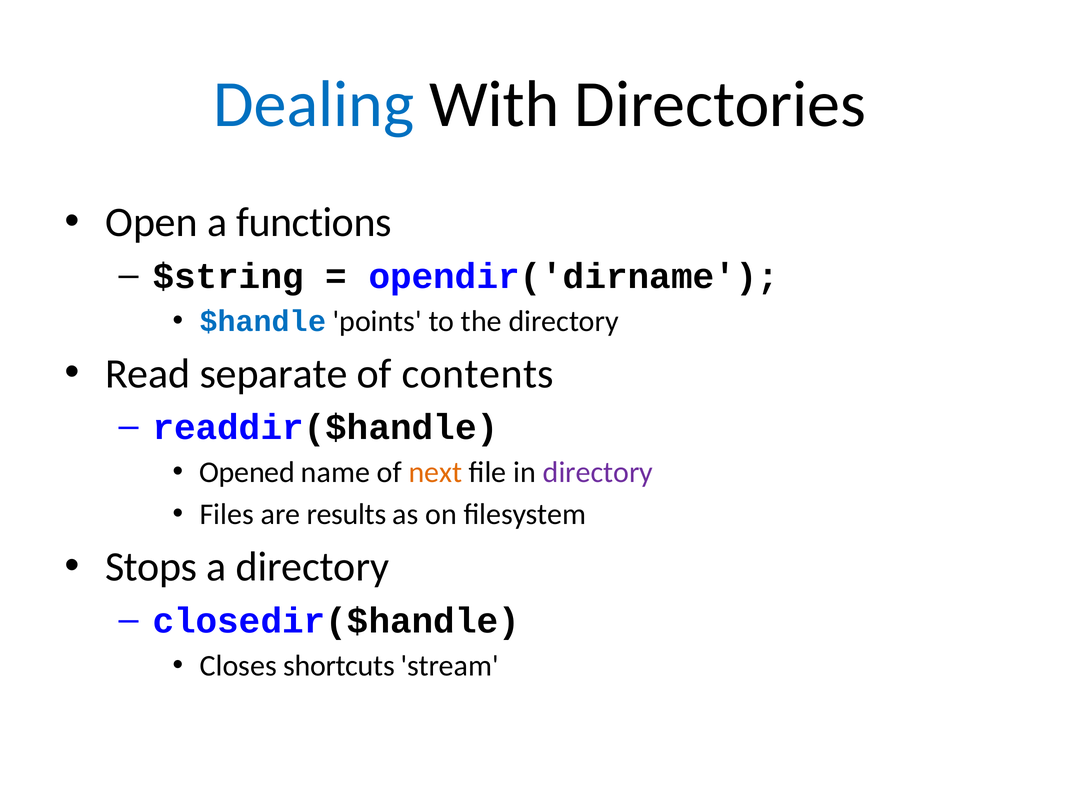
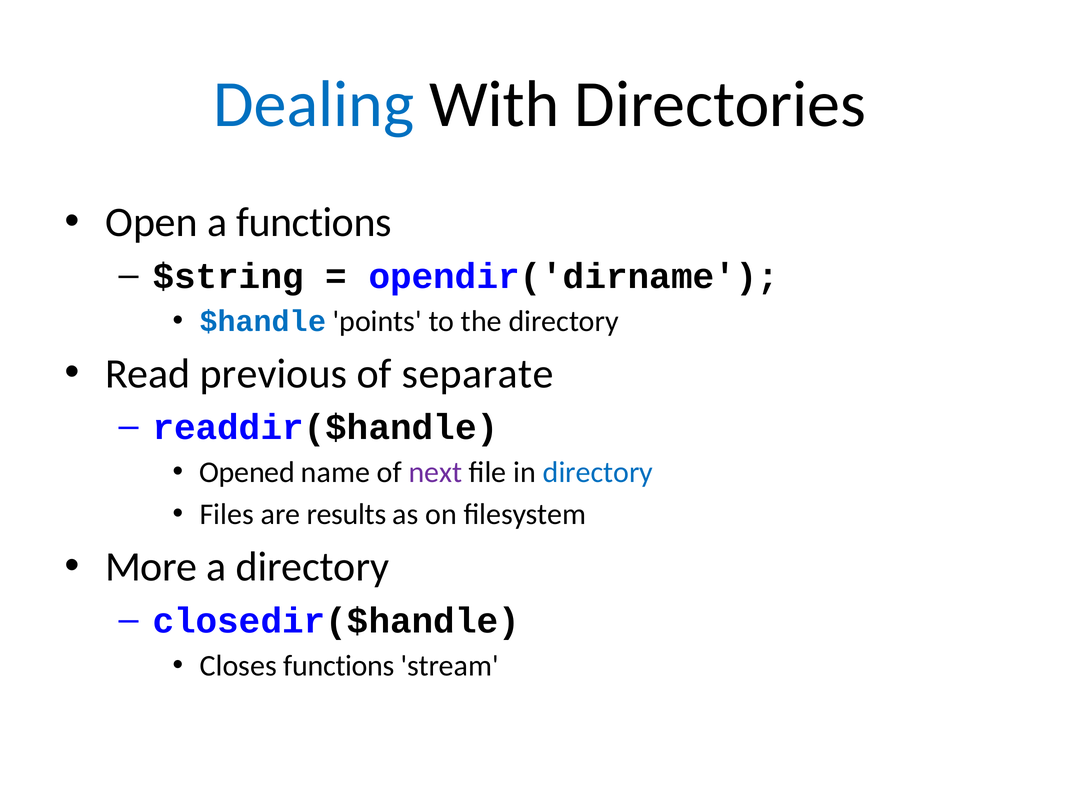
separate: separate -> previous
contents: contents -> separate
next colour: orange -> purple
directory at (598, 473) colour: purple -> blue
Stops: Stops -> More
Closes shortcuts: shortcuts -> functions
